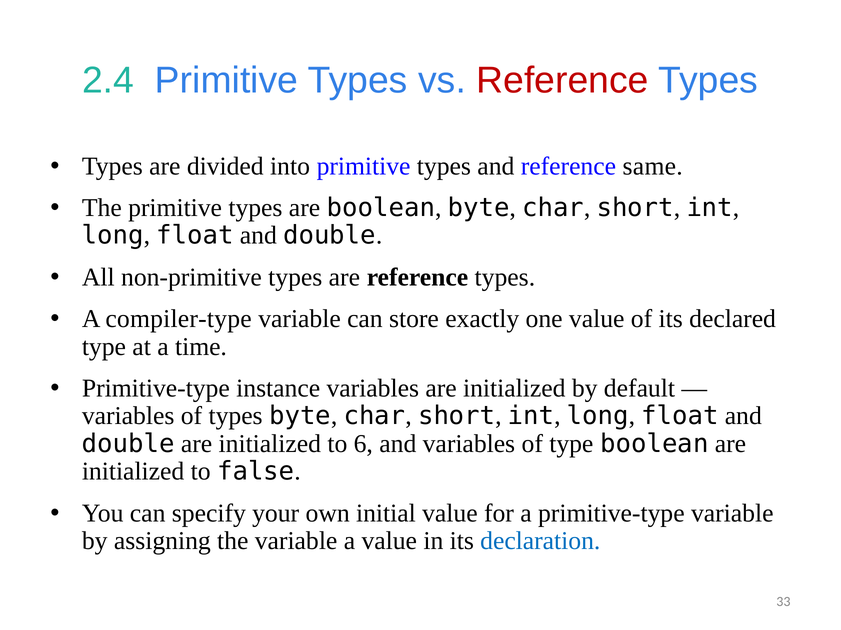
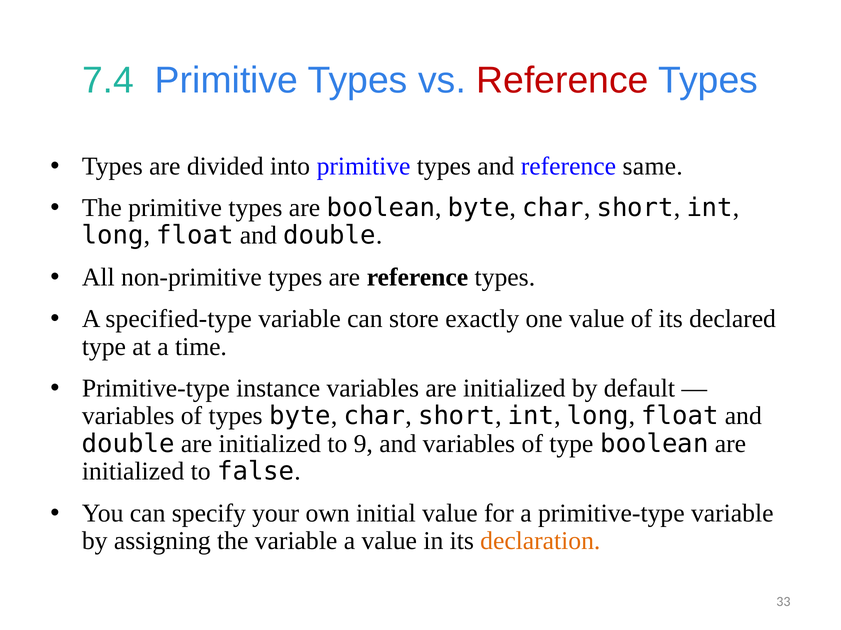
2.4: 2.4 -> 7.4
compiler-type: compiler-type -> specified-type
6: 6 -> 9
declaration colour: blue -> orange
